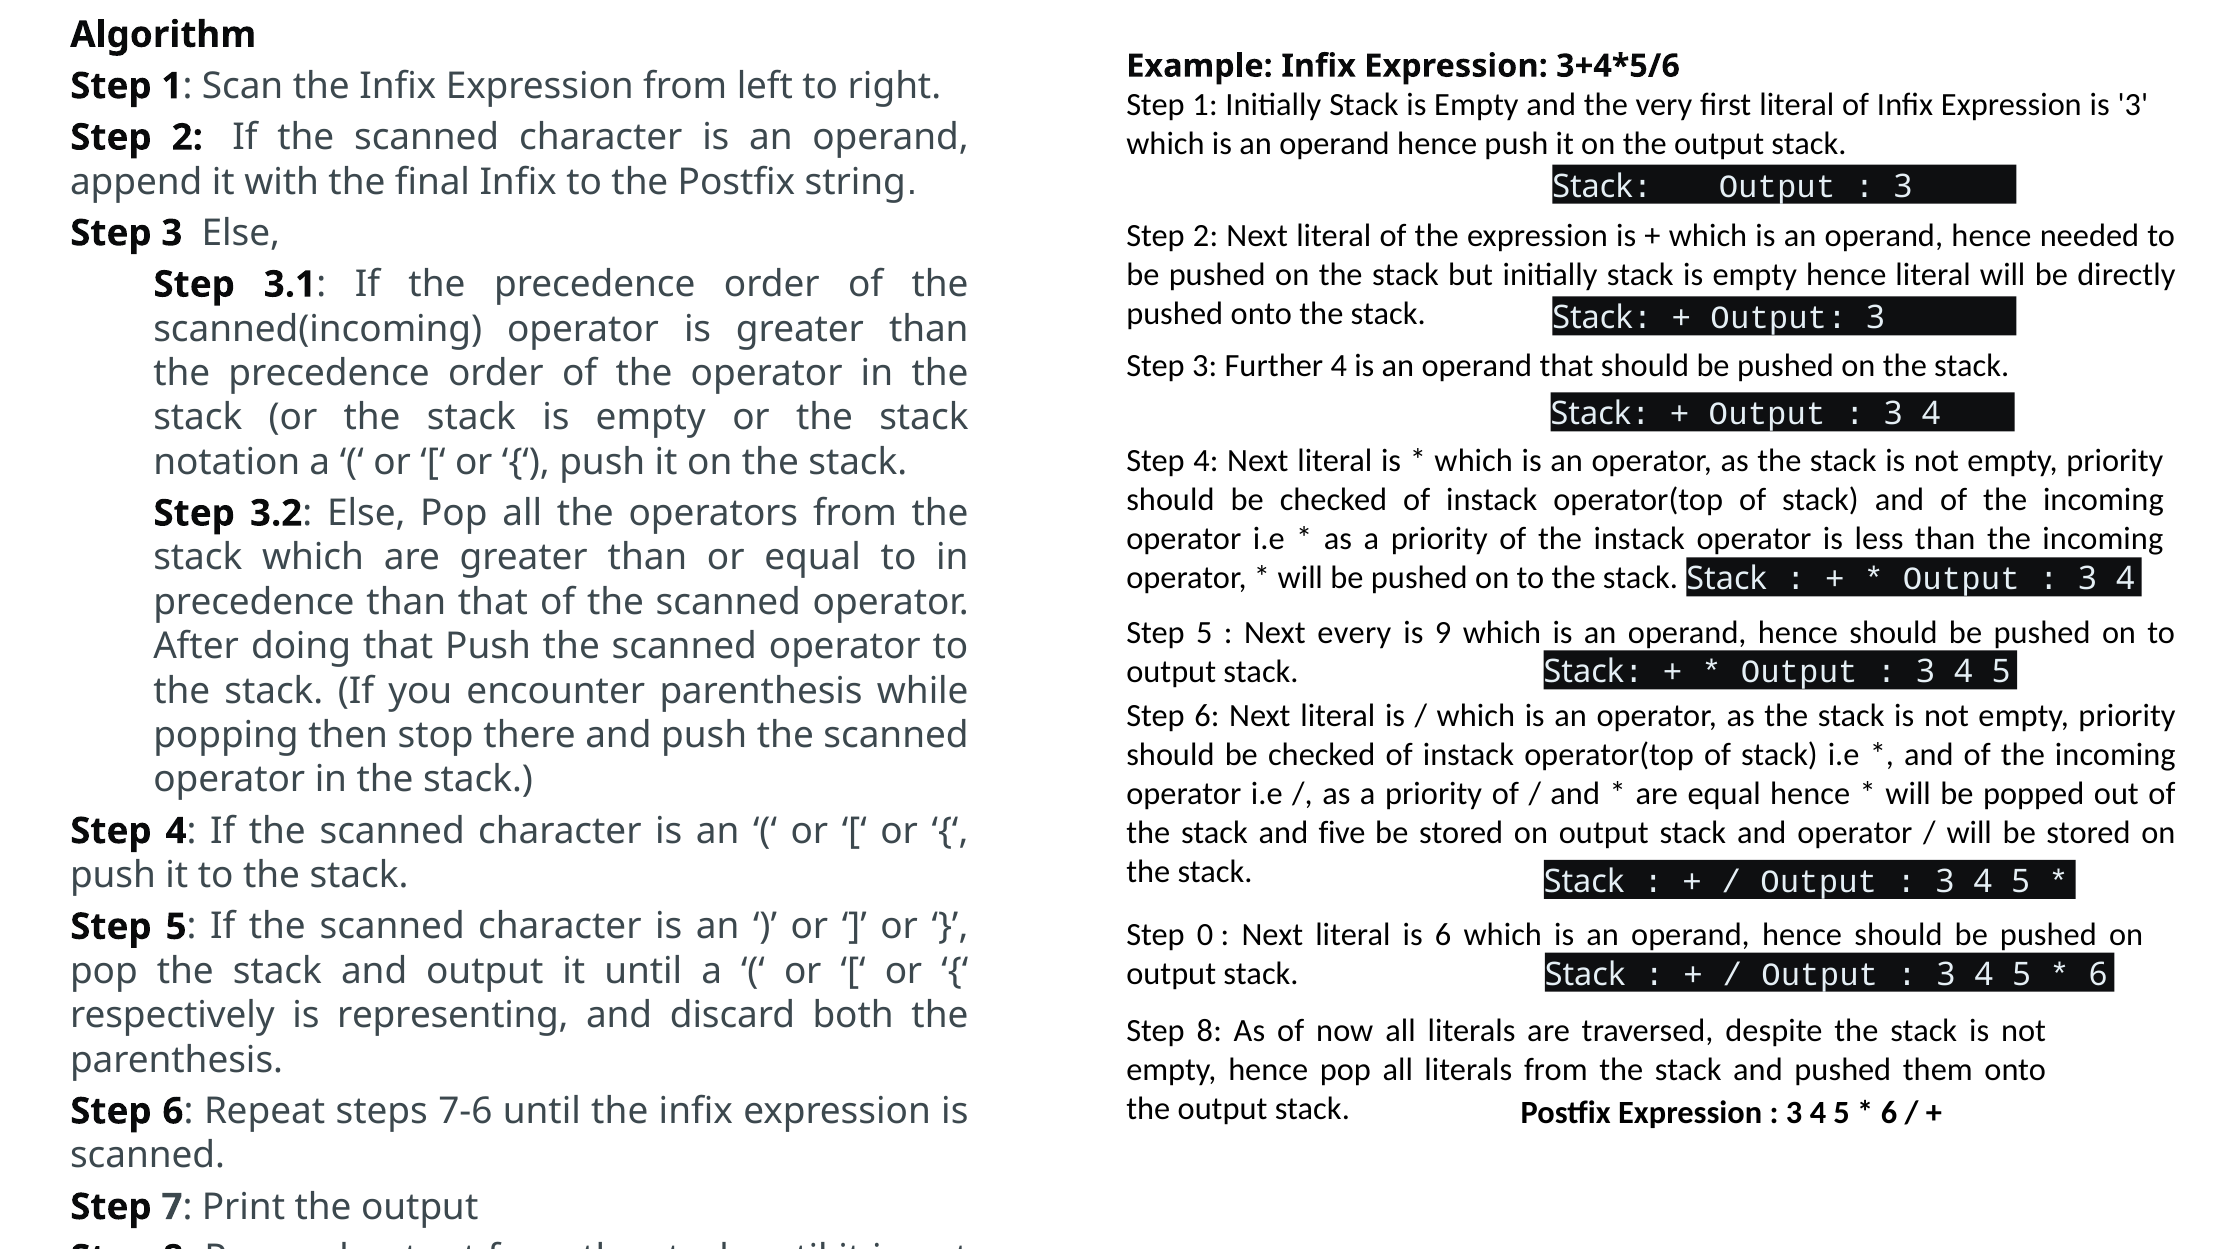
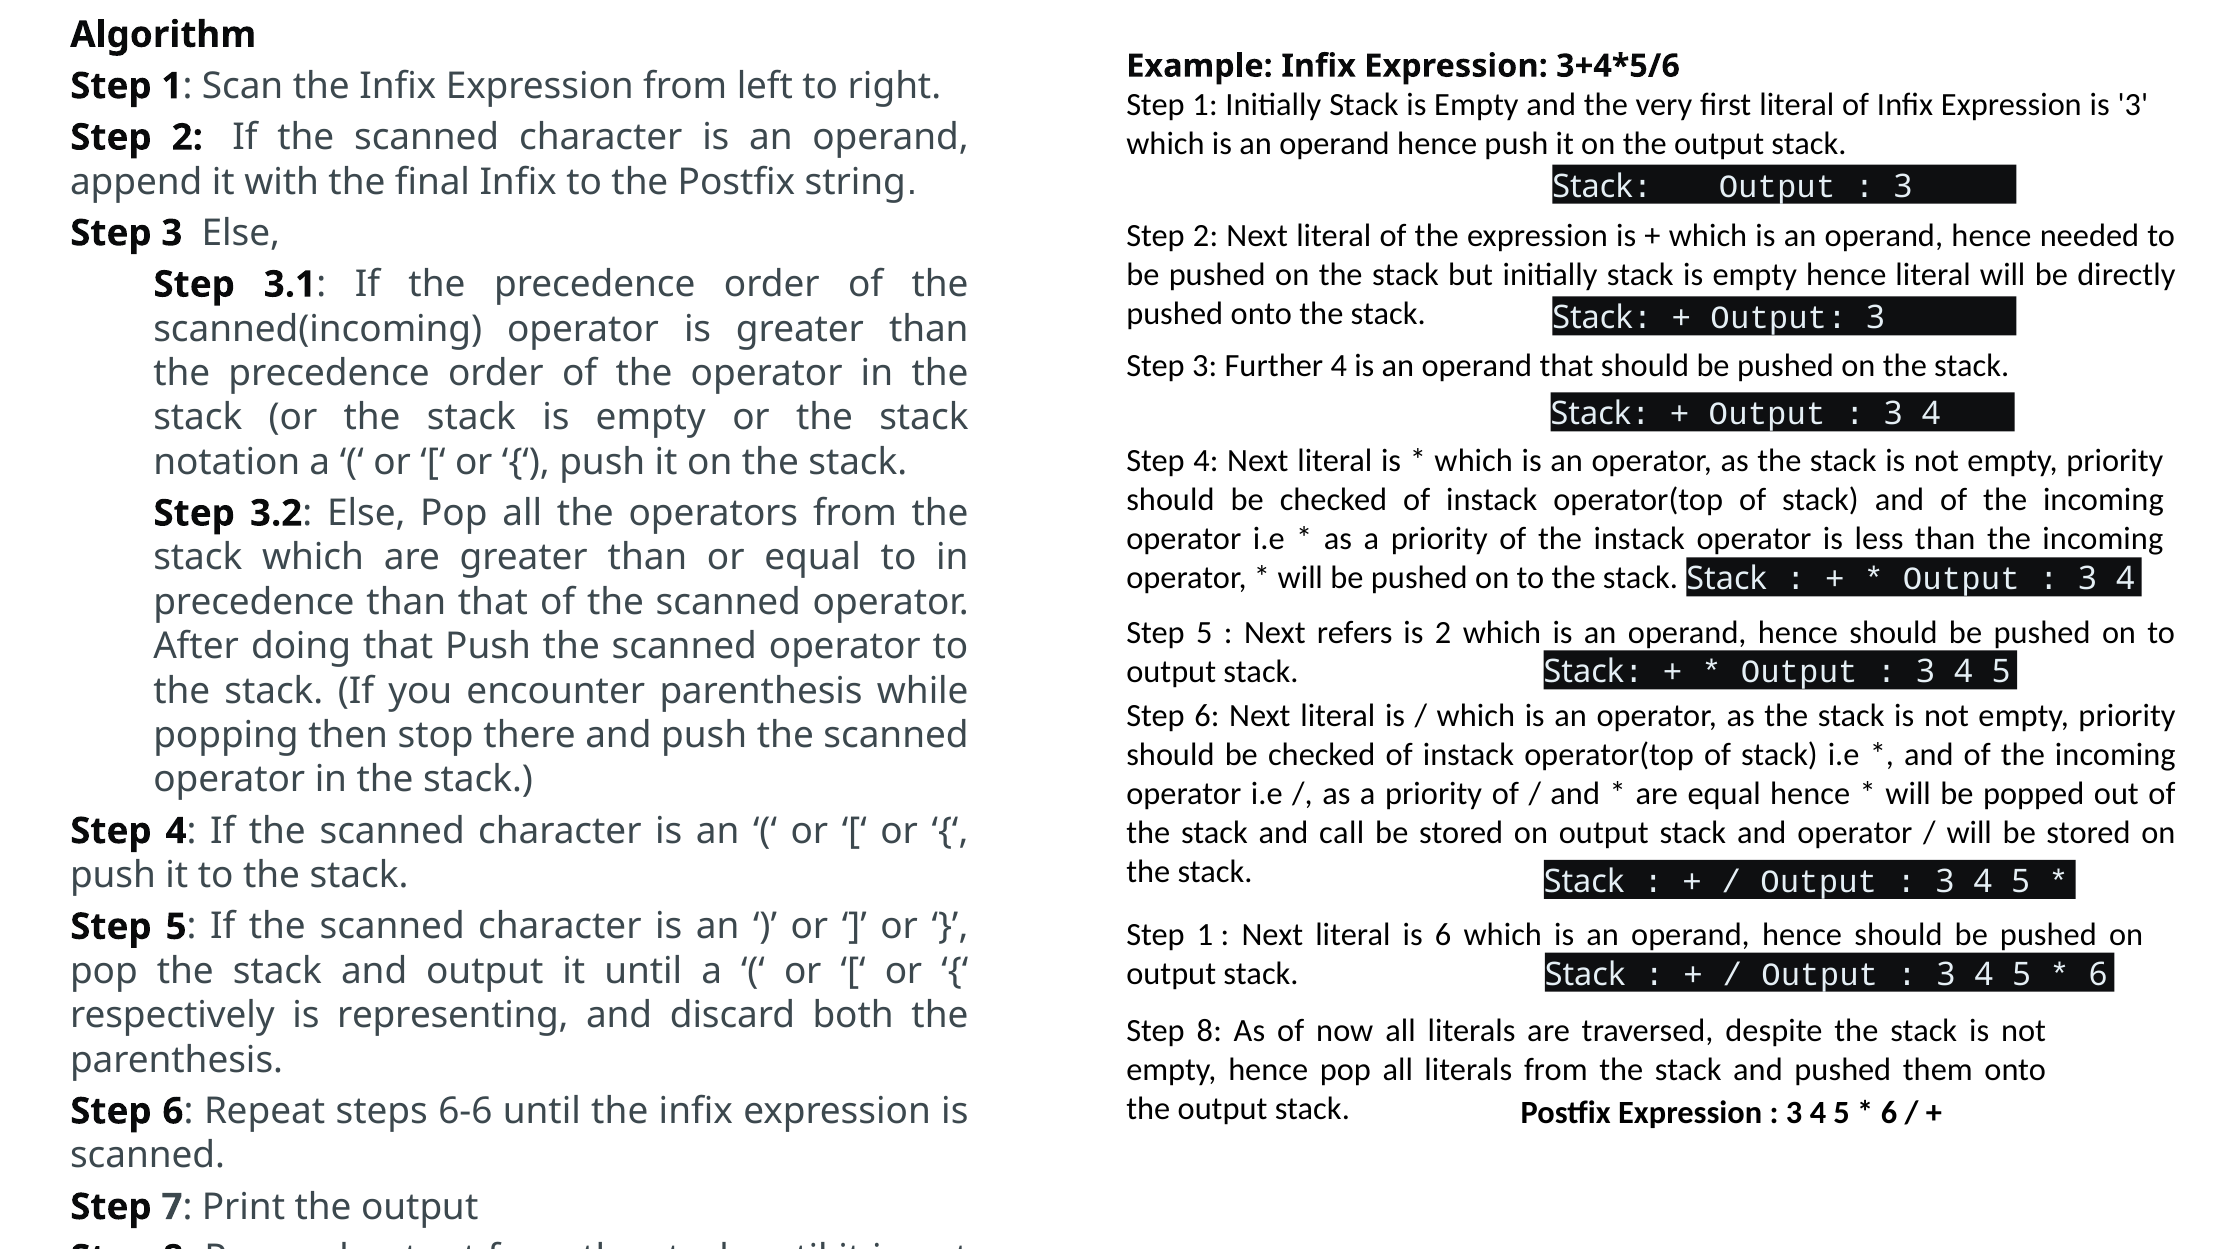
every: every -> refers
is 9: 9 -> 2
five: five -> call
0 at (1205, 935): 0 -> 1
7-6: 7-6 -> 6-6
